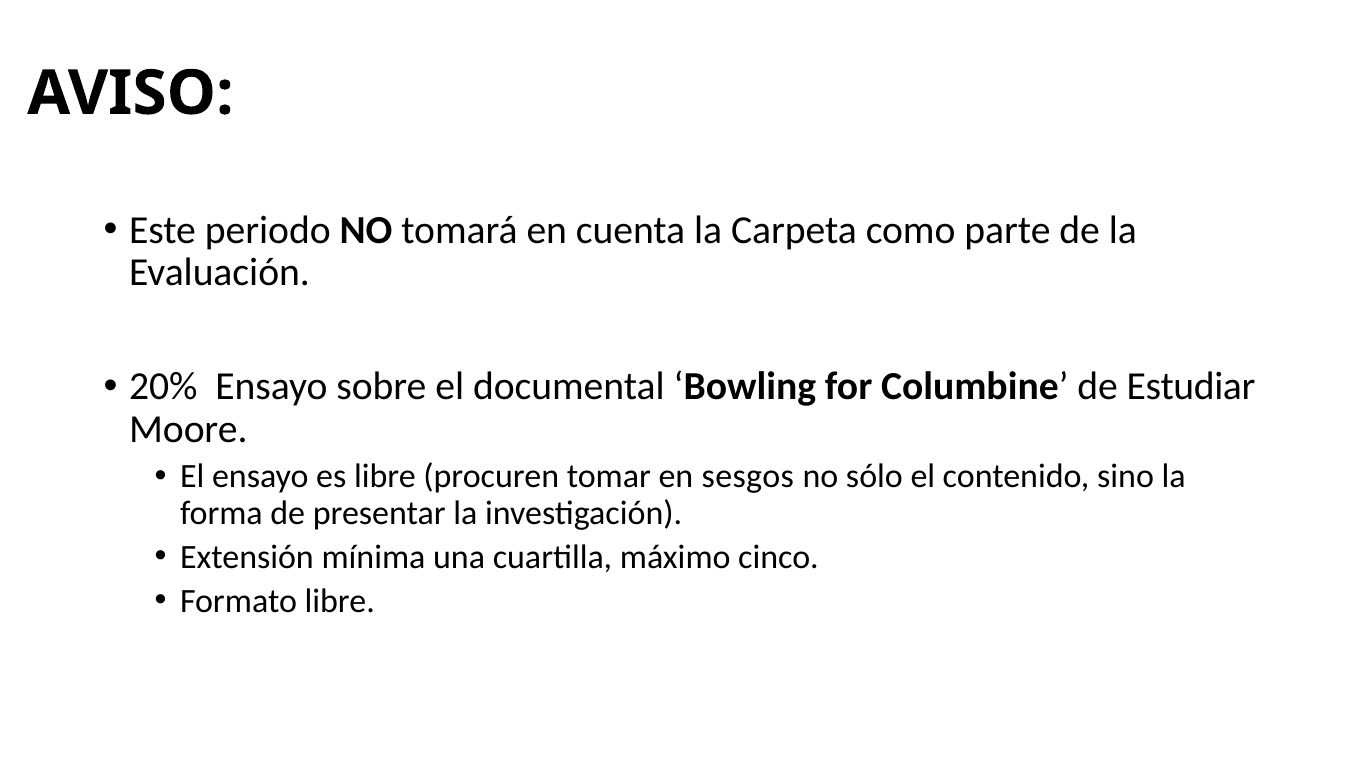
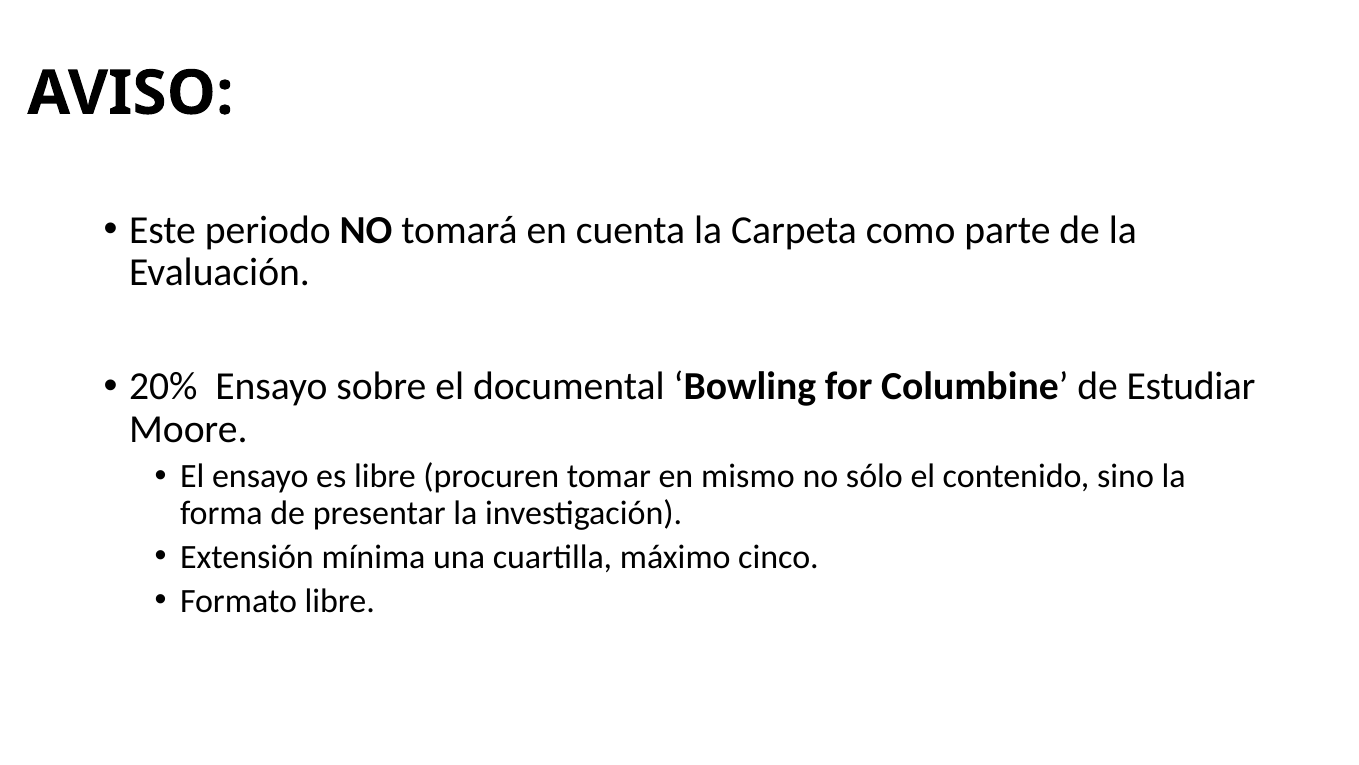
sesgos: sesgos -> mismo
